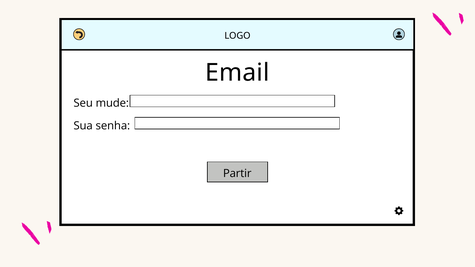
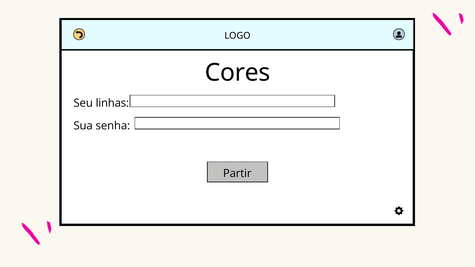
Email: Email -> Cores
mude: mude -> linhas
